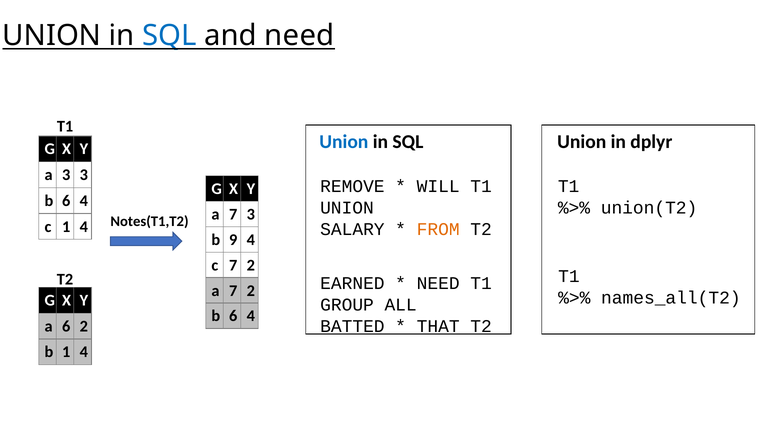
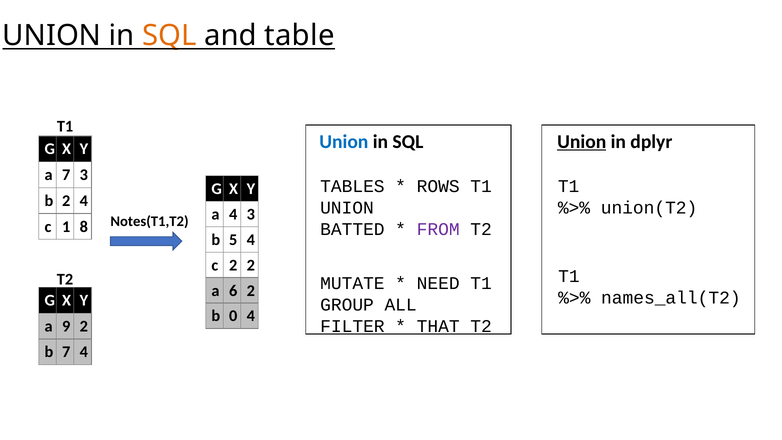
SQL at (169, 36) colour: blue -> orange
and need: need -> table
Union at (582, 142) underline: none -> present
a 3: 3 -> 7
REMOVE: REMOVE -> TABLES
WILL: WILL -> ROWS
6 at (66, 201): 6 -> 2
7 at (233, 214): 7 -> 4
c 1 4: 4 -> 8
SALARY: SALARY -> BATTED
FROM colour: orange -> purple
9: 9 -> 5
c 7: 7 -> 2
EARNED: EARNED -> MUTATE
7 at (233, 291): 7 -> 6
6 at (233, 316): 6 -> 0
a 6: 6 -> 9
BATTED: BATTED -> FILTER
b 1: 1 -> 7
